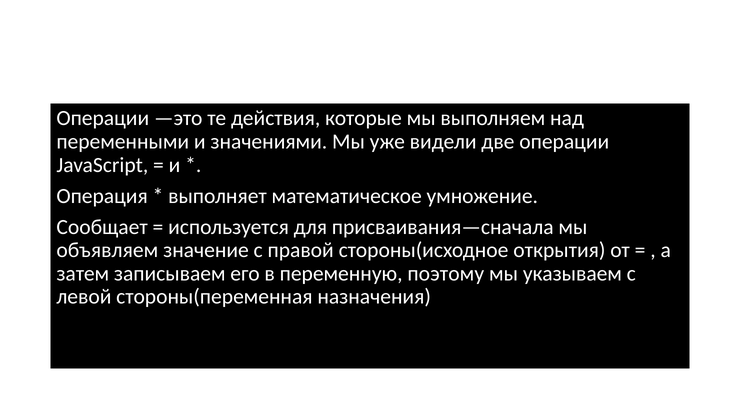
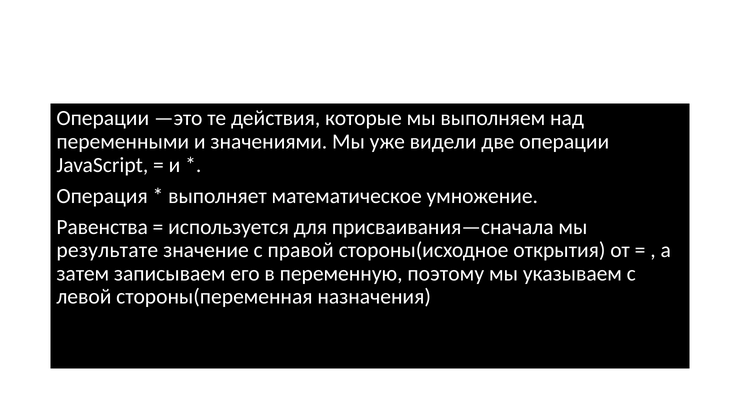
Сообщает: Сообщает -> Равенства
объявляем: объявляем -> результате
